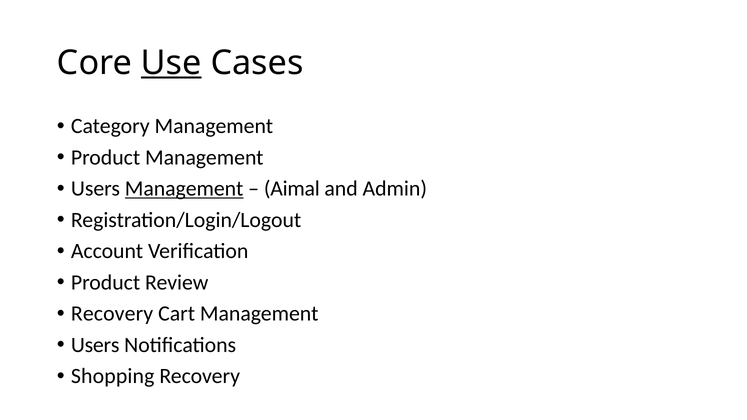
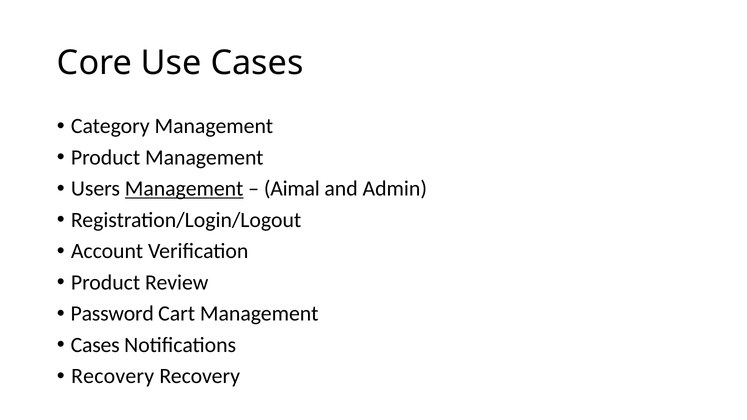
Use underline: present -> none
Recovery at (112, 314): Recovery -> Password
Users at (95, 345): Users -> Cases
Shopping at (113, 376): Shopping -> Recovery
